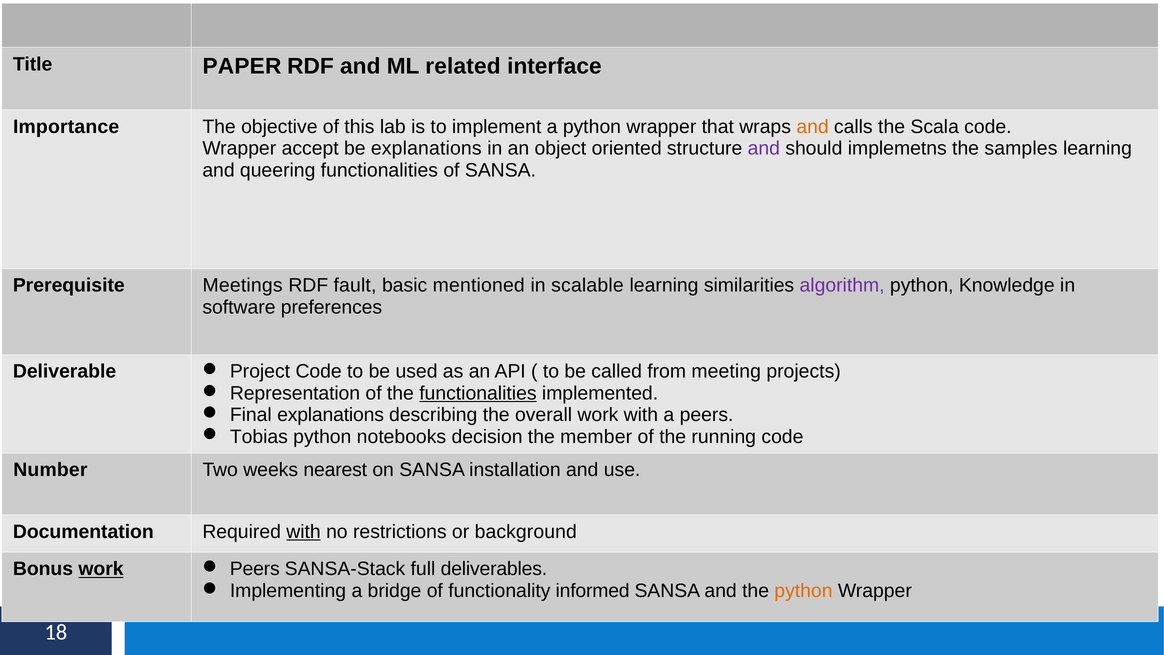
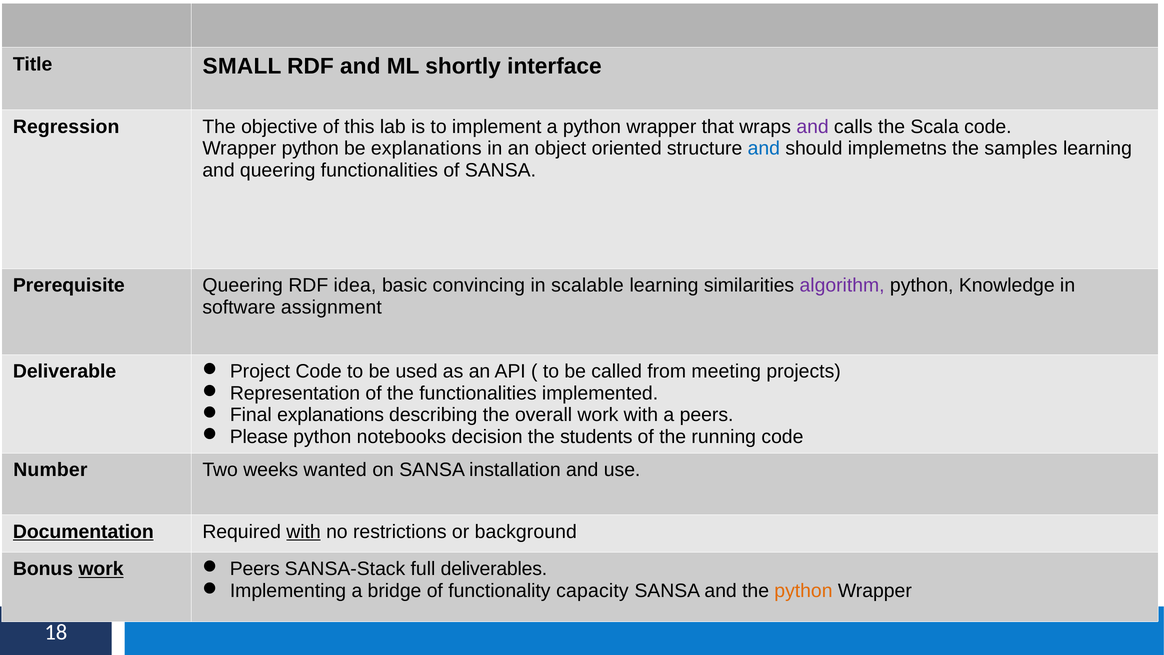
PAPER: PAPER -> SMALL
related: related -> shortly
Importance: Importance -> Regression
and at (813, 127) colour: orange -> purple
Wrapper accept: accept -> python
and at (764, 148) colour: purple -> blue
Prerequisite Meetings: Meetings -> Queering
fault: fault -> idea
mentioned: mentioned -> convincing
preferences: preferences -> assignment
functionalities at (478, 393) underline: present -> none
Tobias: Tobias -> Please
member: member -> students
nearest: nearest -> wanted
Documentation underline: none -> present
informed: informed -> capacity
